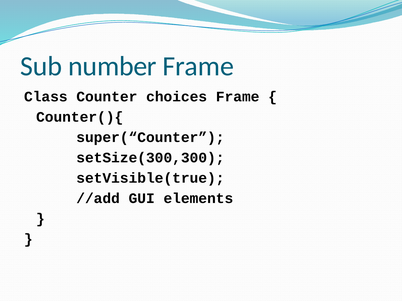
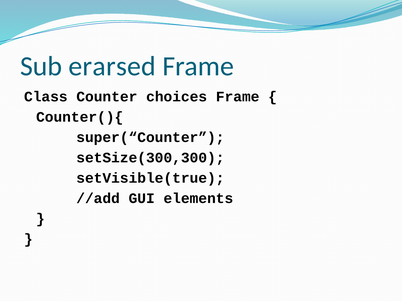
number: number -> erarsed
